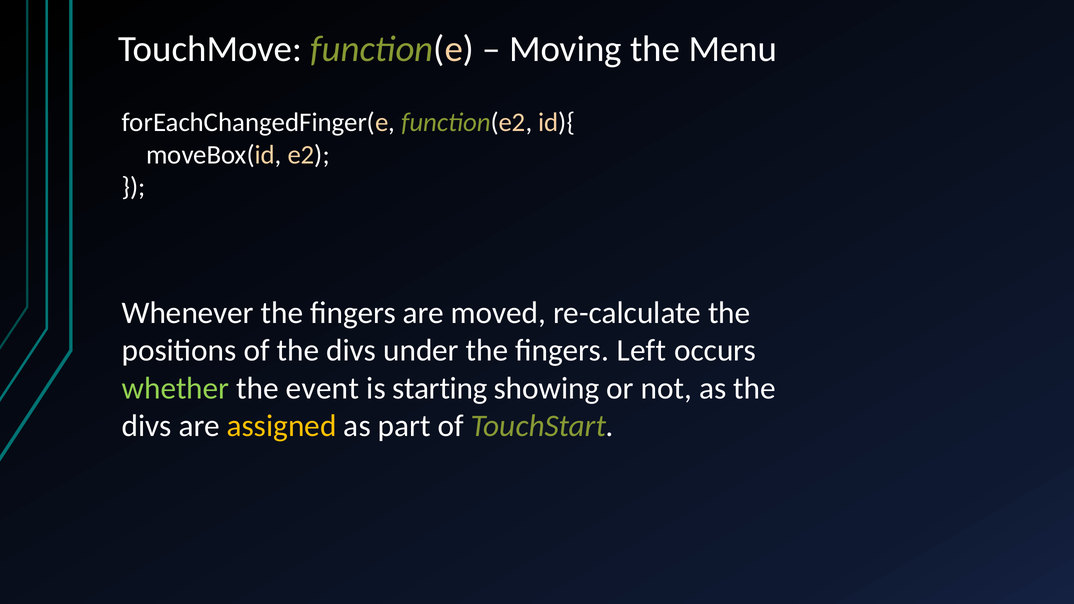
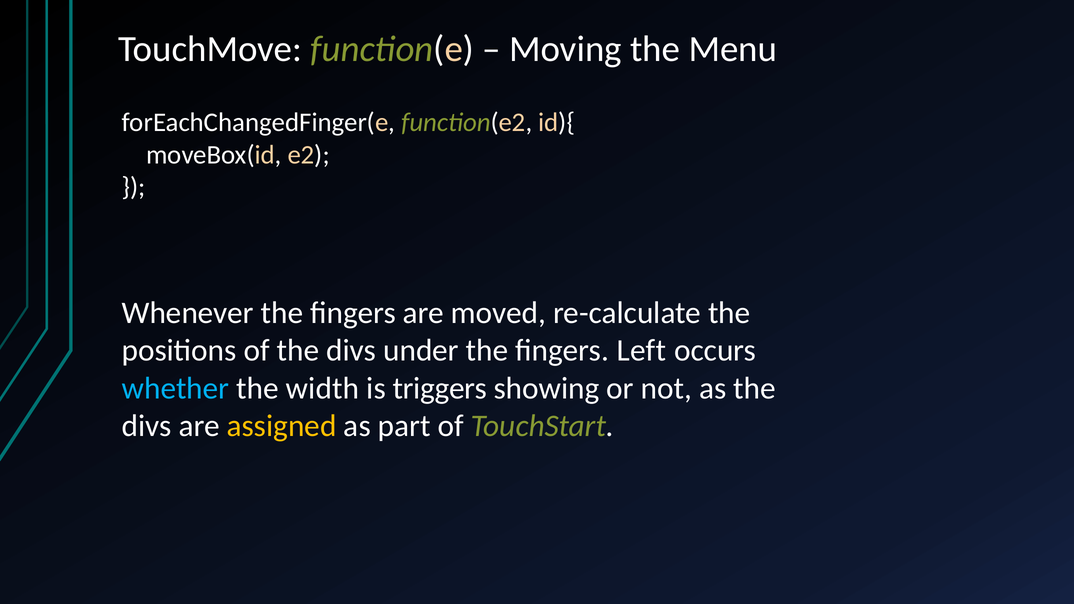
whether colour: light green -> light blue
event: event -> width
starting: starting -> triggers
